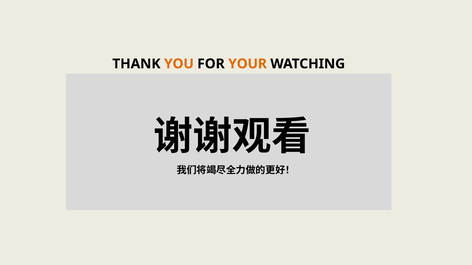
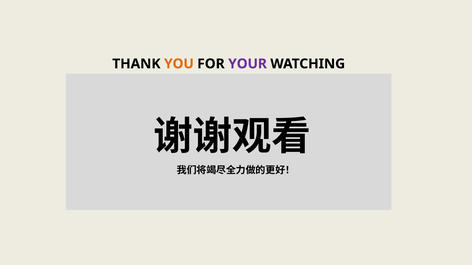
YOUR colour: orange -> purple
